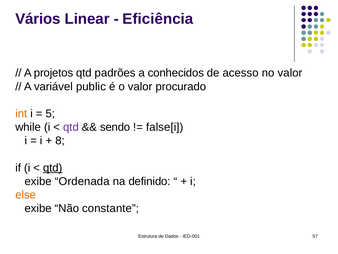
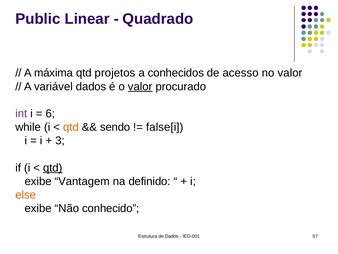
Vários: Vários -> Public
Eficiência: Eficiência -> Quadrado
projetos: projetos -> máxima
padrões: padrões -> projetos
variável public: public -> dados
valor at (140, 86) underline: none -> present
int colour: orange -> purple
5: 5 -> 6
qtd at (71, 127) colour: purple -> orange
8: 8 -> 3
Ordenada: Ordenada -> Vantagem
constante: constante -> conhecido
